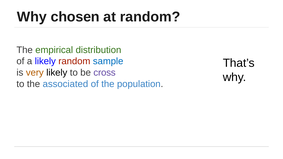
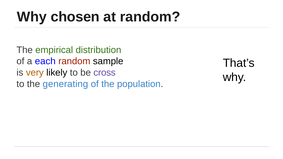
a likely: likely -> each
sample colour: blue -> black
associated: associated -> generating
